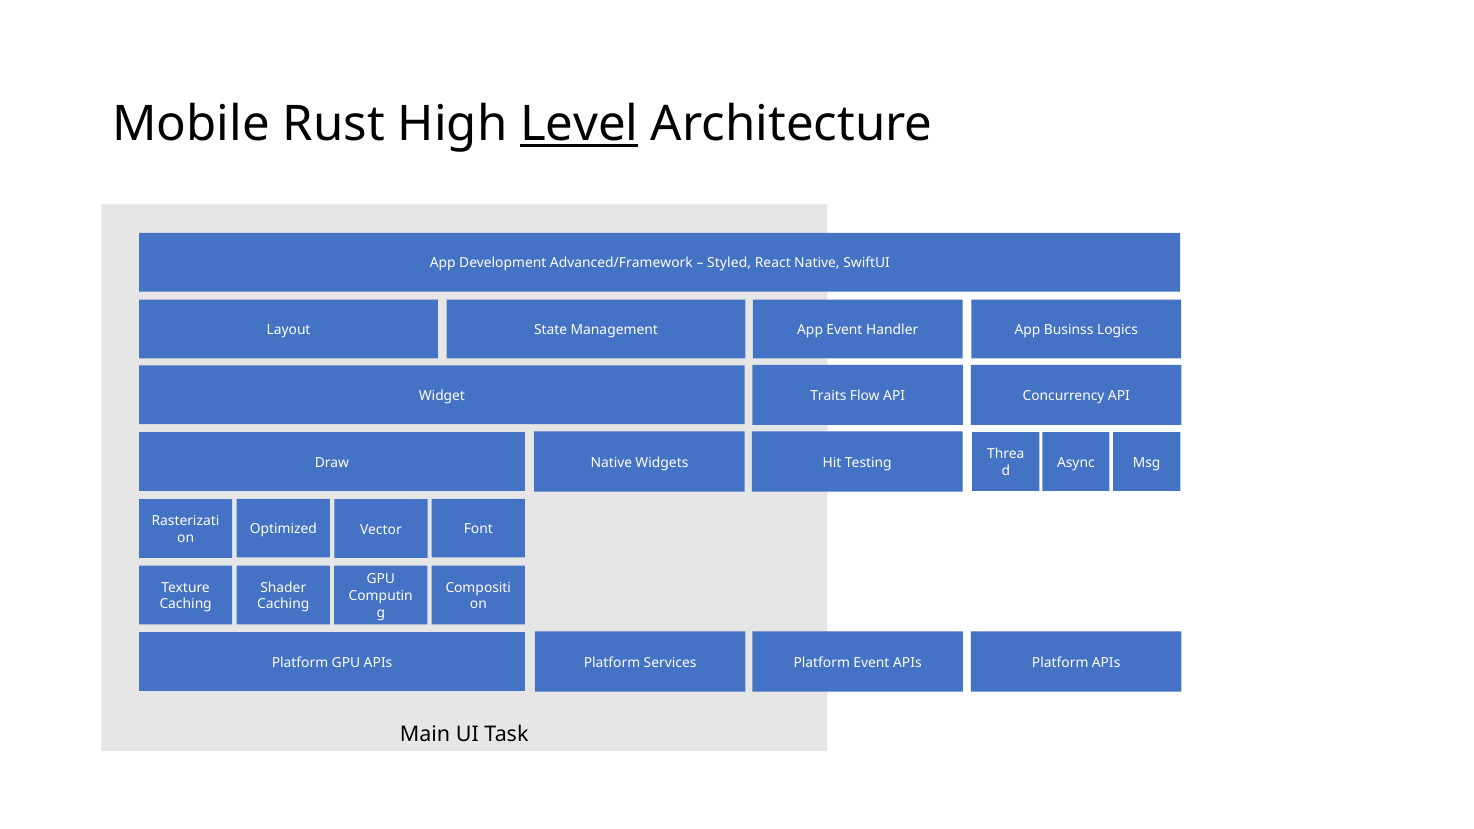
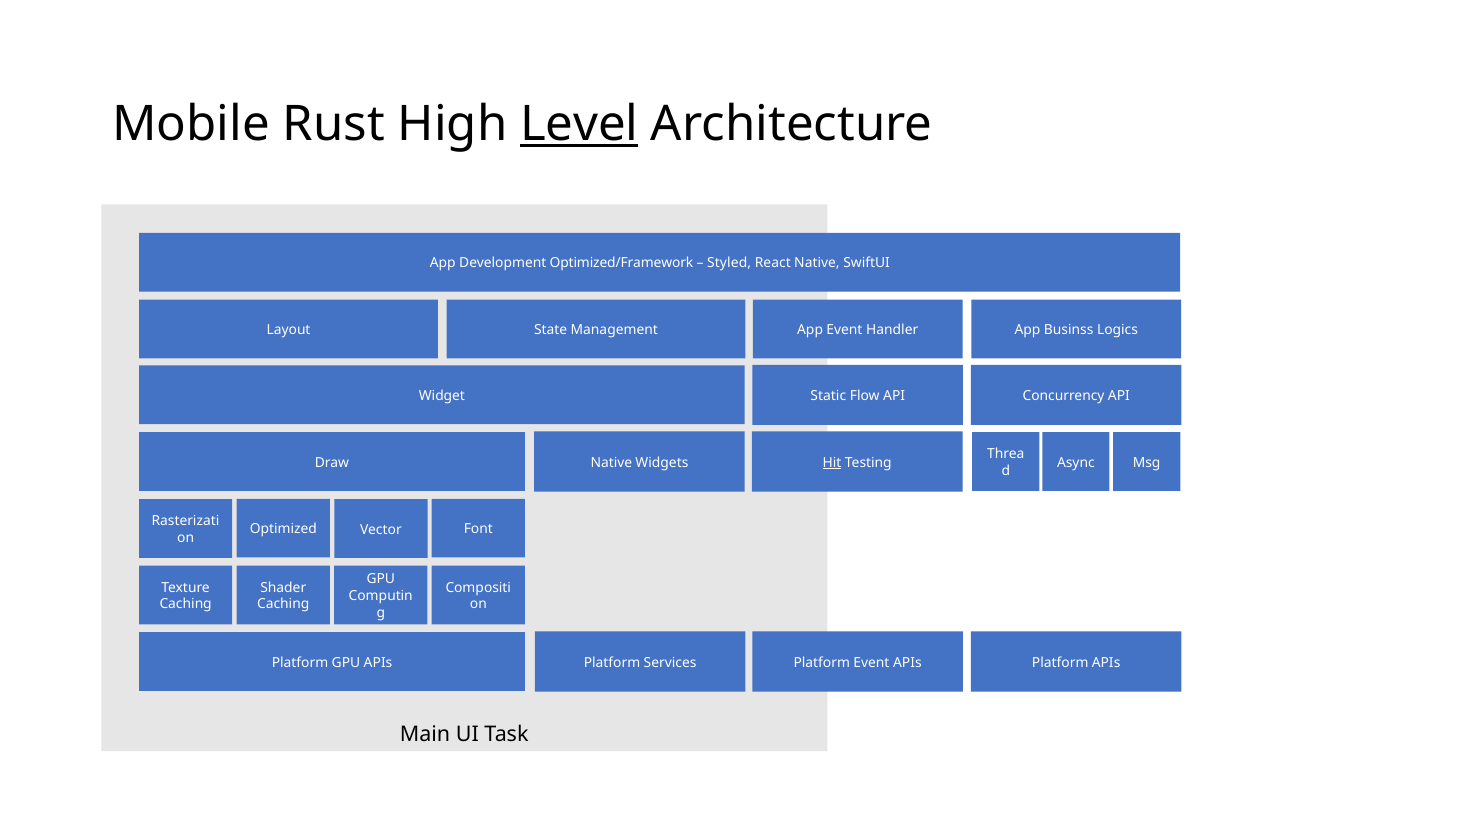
Advanced/Framework: Advanced/Framework -> Optimized/Framework
Traits: Traits -> Static
Hit underline: none -> present
